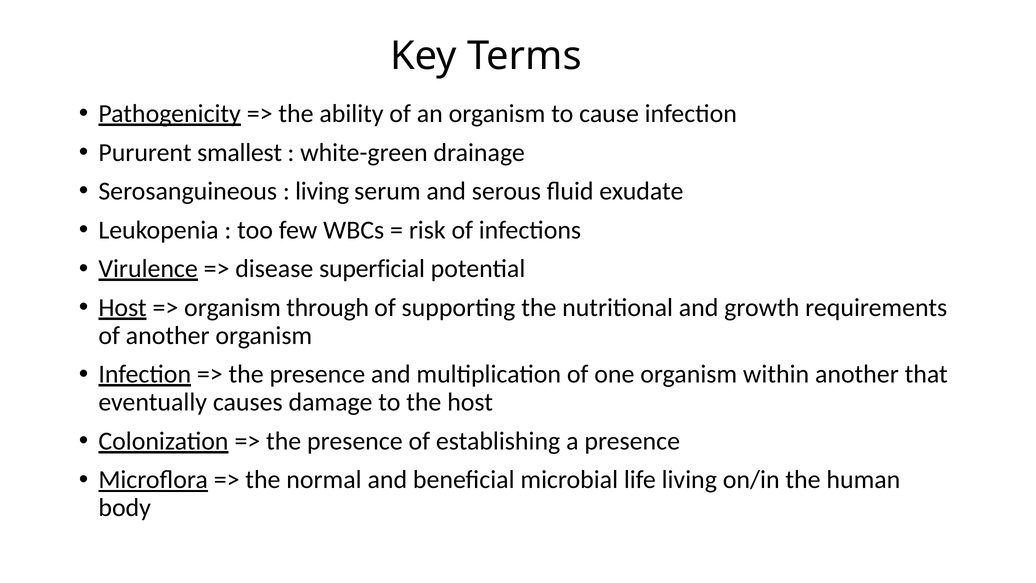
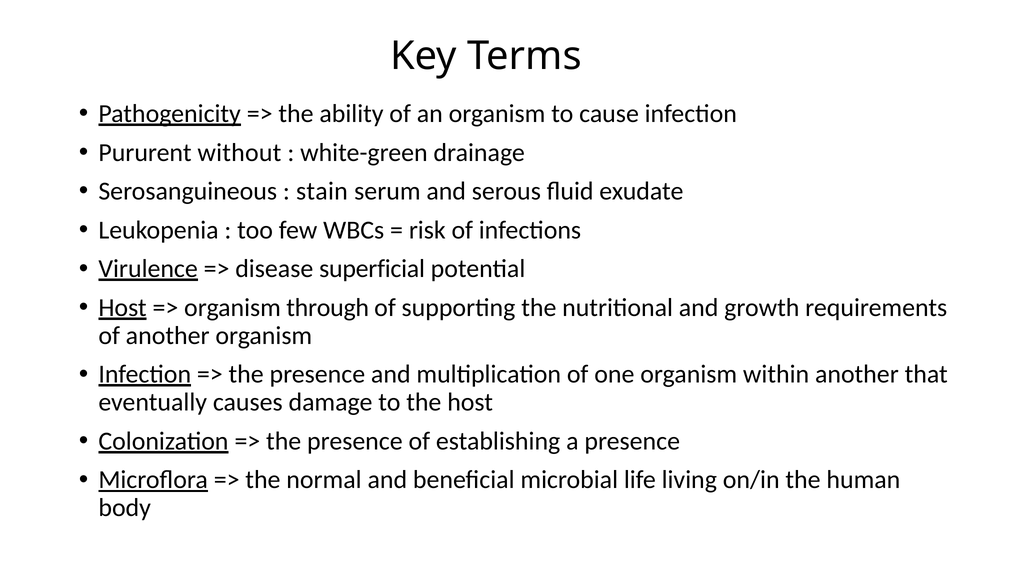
smallest: smallest -> without
living at (322, 191): living -> stain
